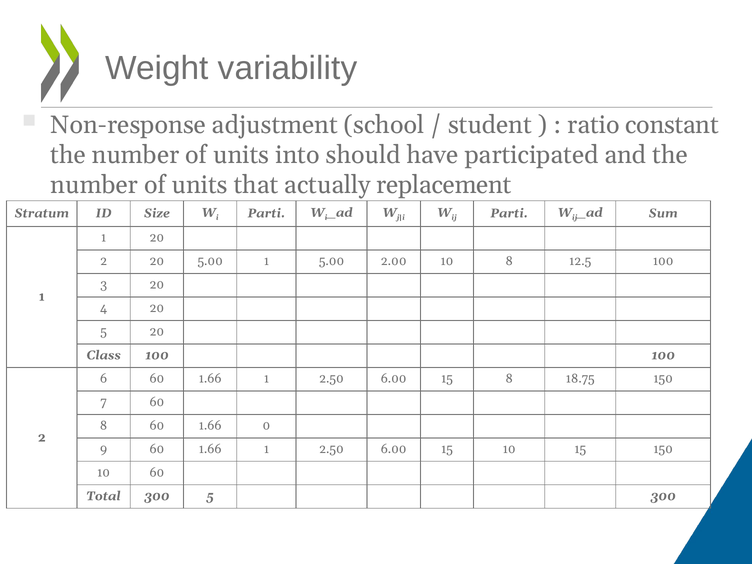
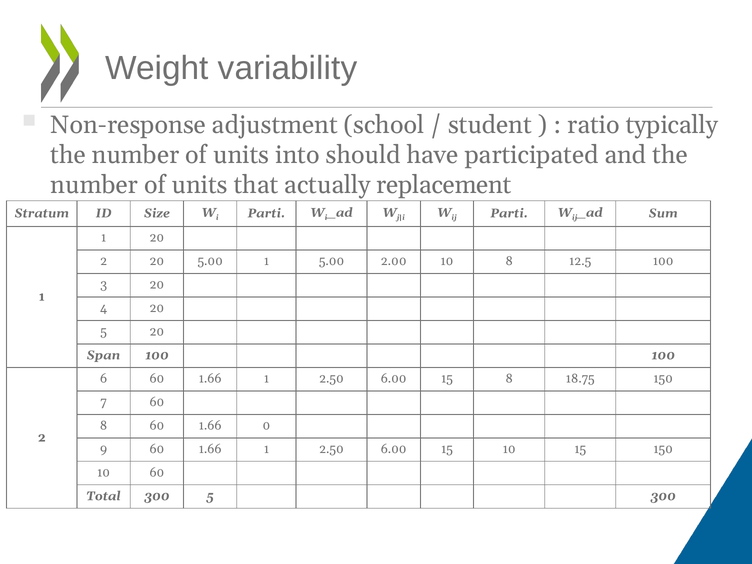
constant: constant -> typically
Class: Class -> Span
